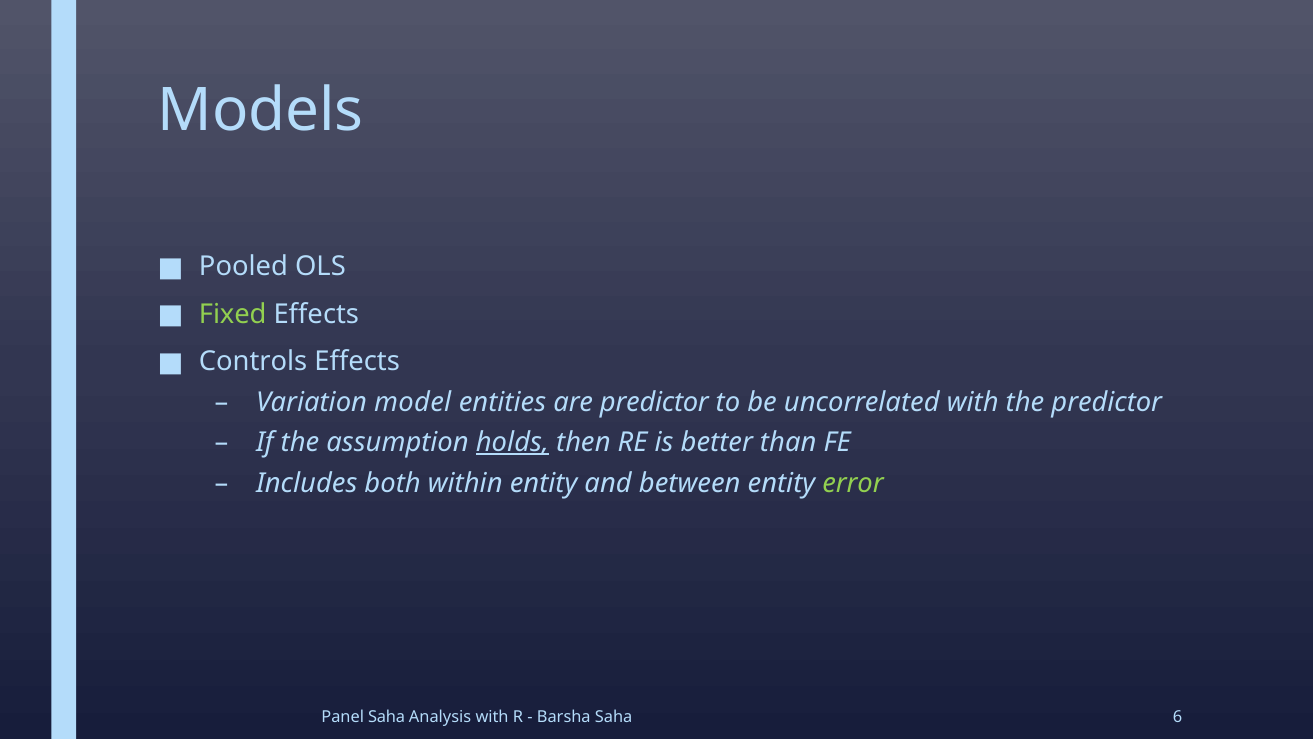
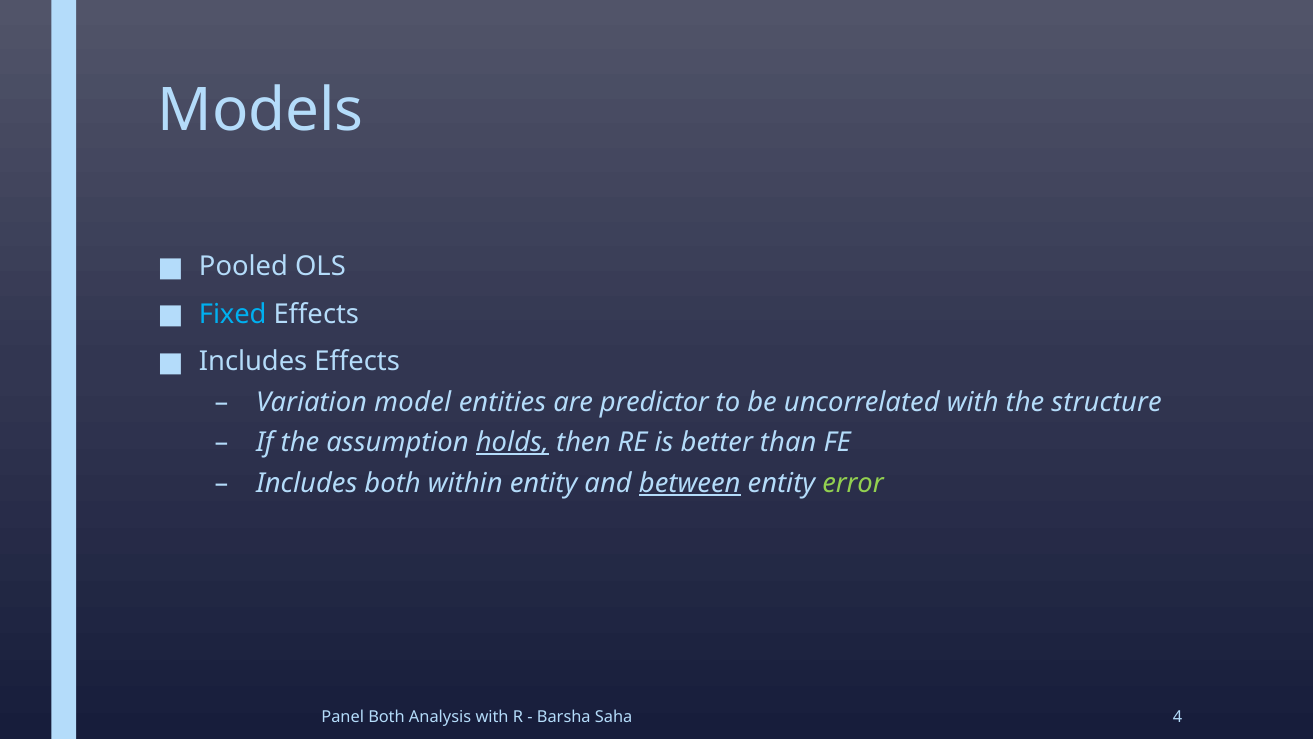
Fixed colour: light green -> light blue
Controls at (253, 361): Controls -> Includes
the predictor: predictor -> structure
between underline: none -> present
Panel Saha: Saha -> Both
6: 6 -> 4
